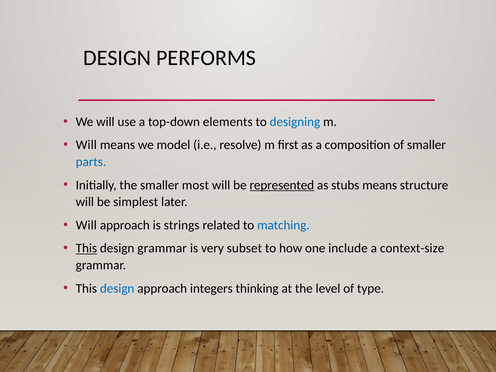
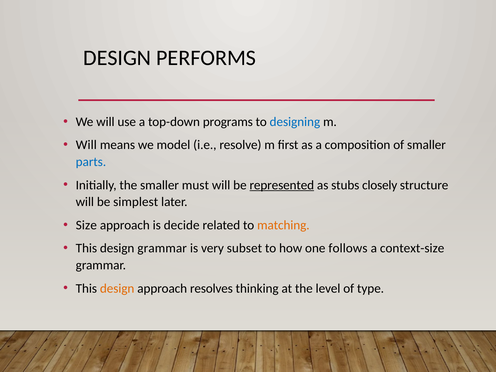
elements: elements -> programs
most: most -> must
stubs means: means -> closely
Will at (86, 225): Will -> Size
strings: strings -> decide
matching colour: blue -> orange
This at (86, 248) underline: present -> none
include: include -> follows
design at (117, 288) colour: blue -> orange
integers: integers -> resolves
